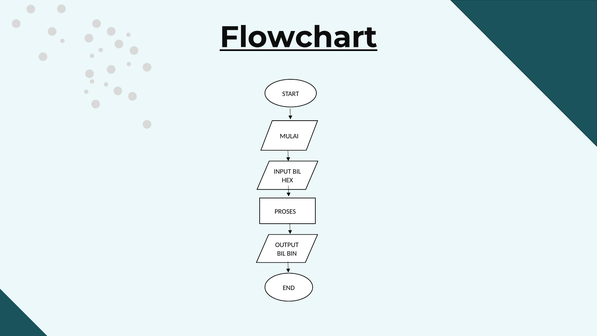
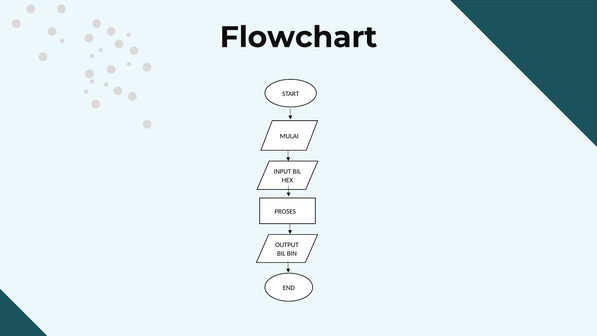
Flowchart underline: present -> none
